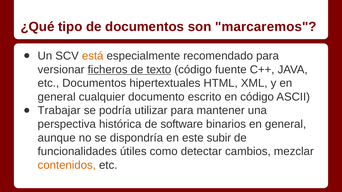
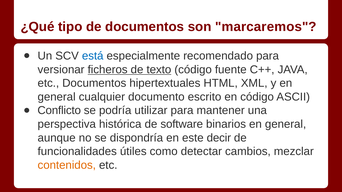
está colour: orange -> blue
Trabajar: Trabajar -> Conflicto
subir: subir -> decir
